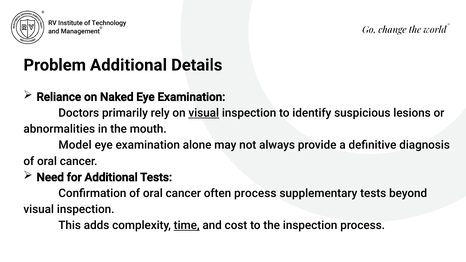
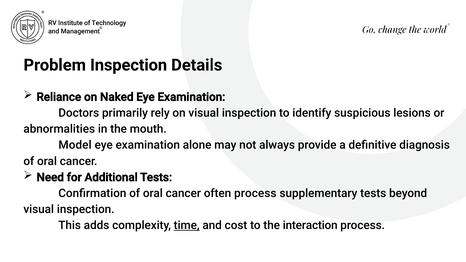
Problem Additional: Additional -> Inspection
visual at (204, 113) underline: present -> none
the inspection: inspection -> interaction
